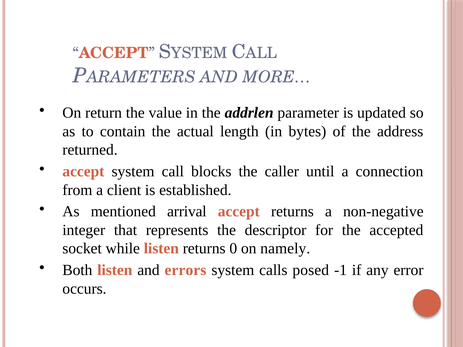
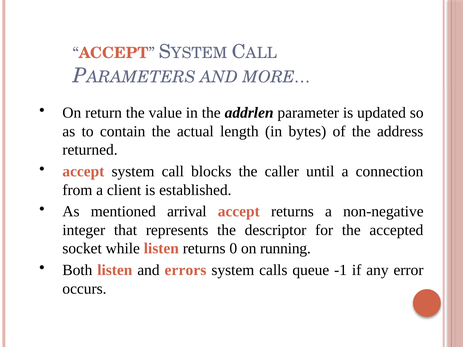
namely: namely -> running
posed: posed -> queue
